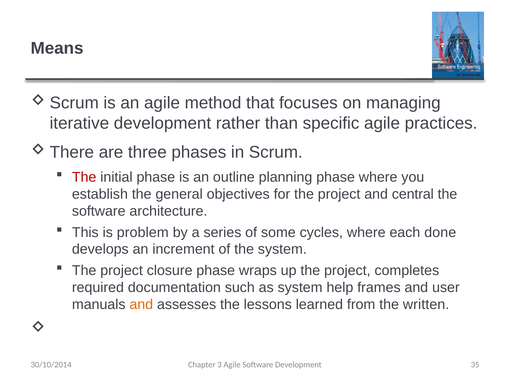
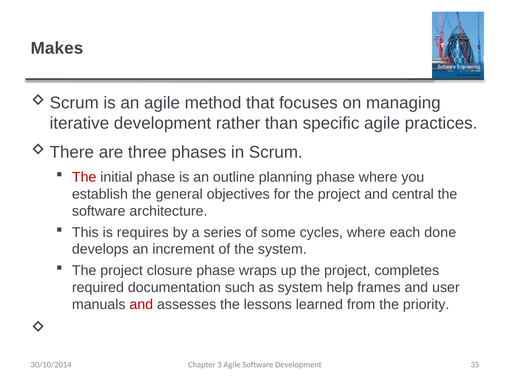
Means: Means -> Makes
problem: problem -> requires
and at (141, 305) colour: orange -> red
written: written -> priority
